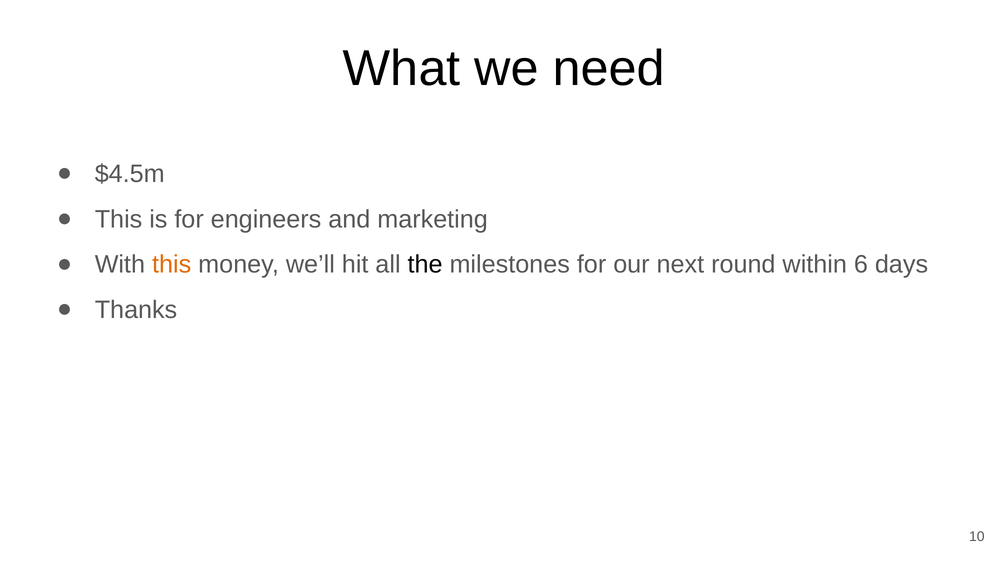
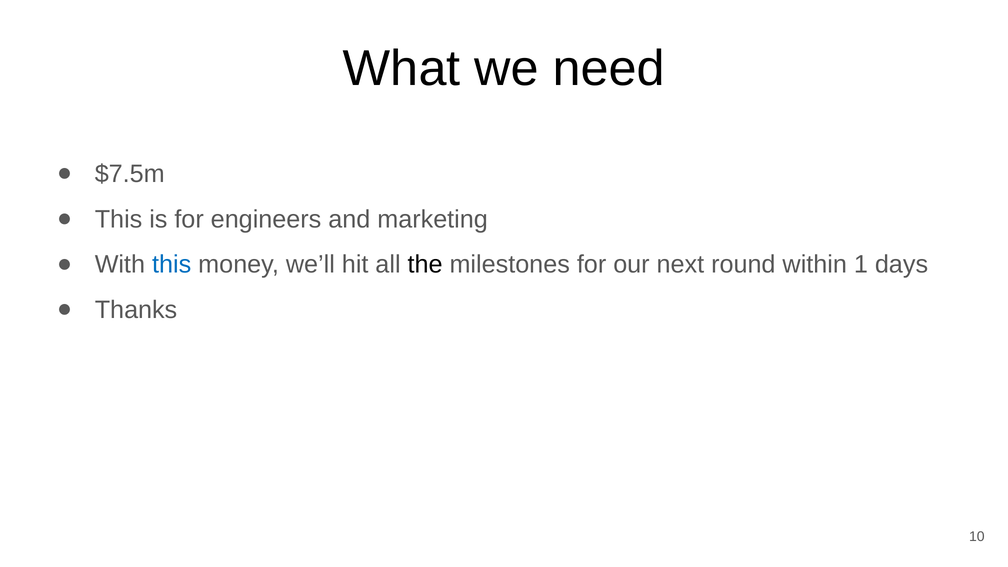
$4.5m: $4.5m -> $7.5m
this at (172, 265) colour: orange -> blue
6: 6 -> 1
